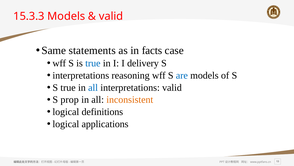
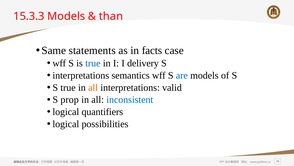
valid at (111, 16): valid -> than
reasoning: reasoning -> semantics
all at (93, 87) colour: blue -> orange
inconsistent colour: orange -> blue
definitions: definitions -> quantifiers
applications: applications -> possibilities
